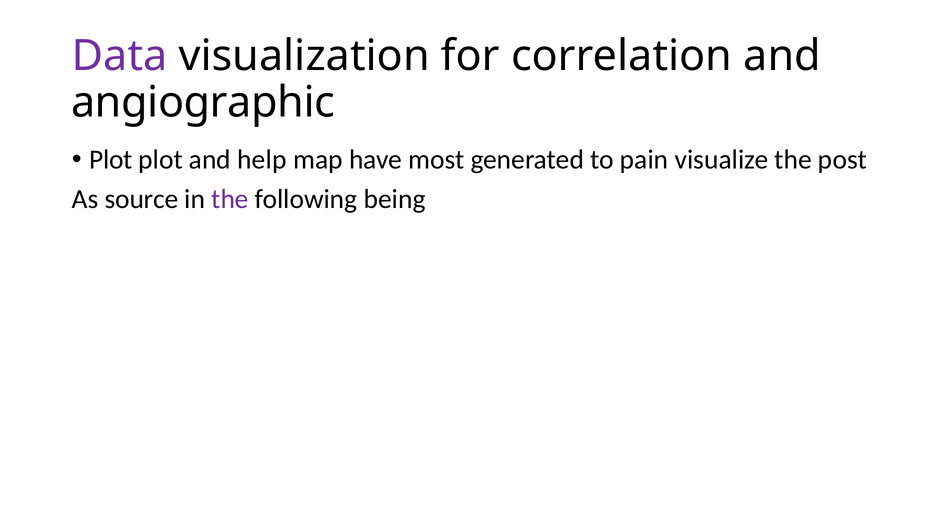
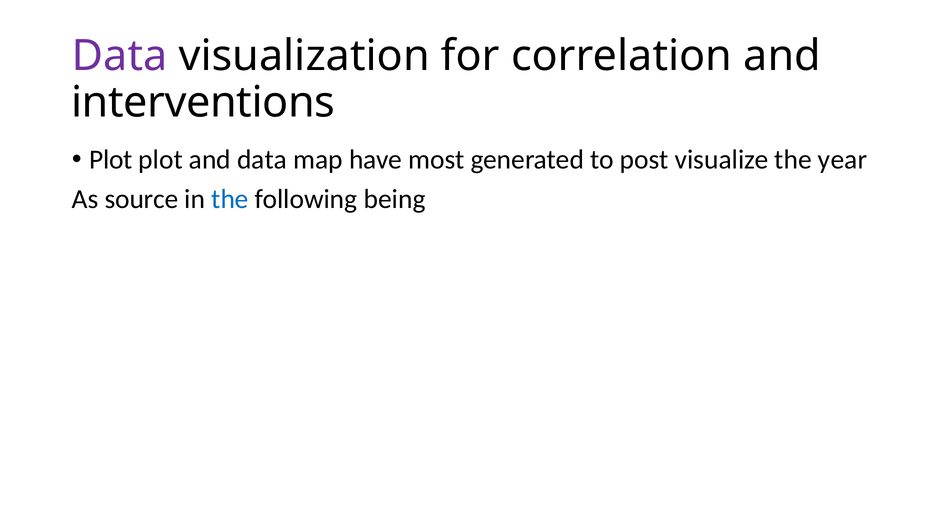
angiographic: angiographic -> interventions
and help: help -> data
pain: pain -> post
post: post -> year
the at (230, 199) colour: purple -> blue
